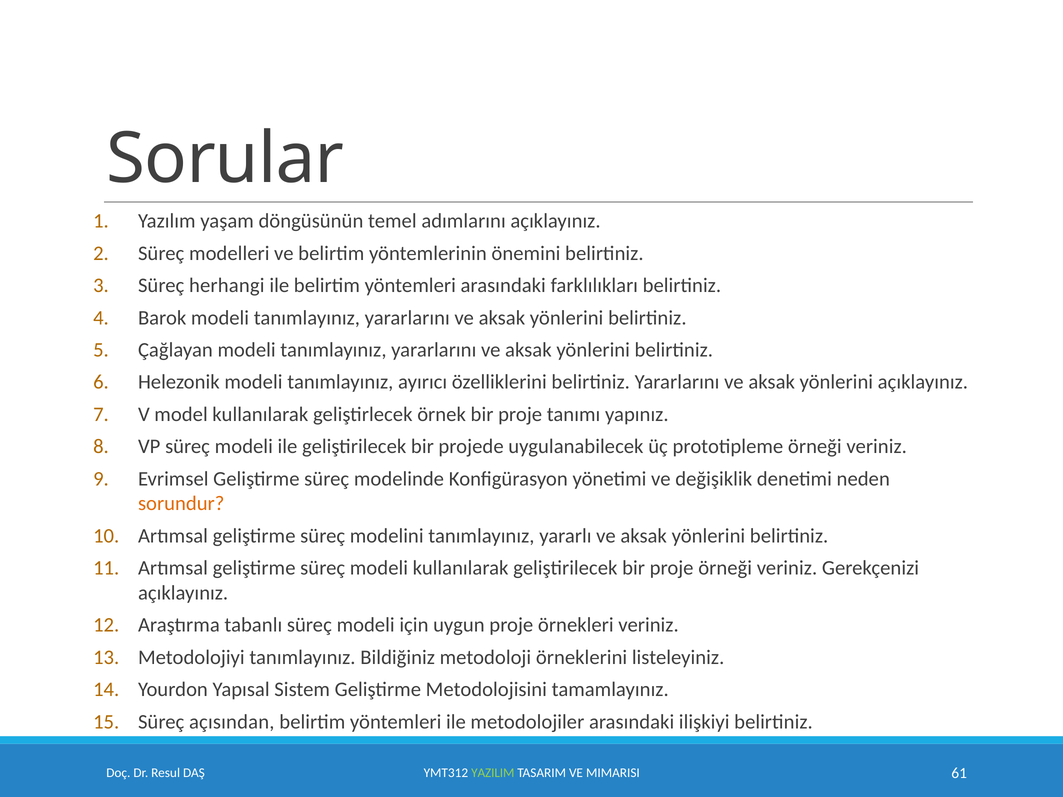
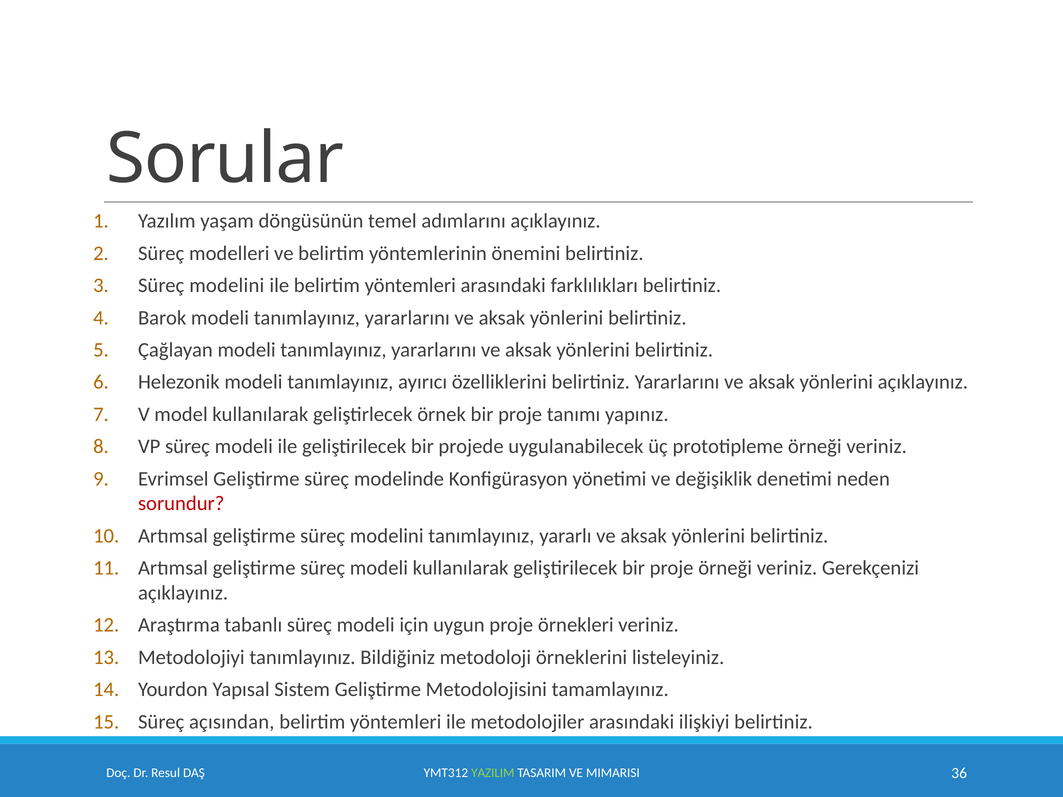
herhangi at (227, 286): herhangi -> modelini
sorundur colour: orange -> red
61: 61 -> 36
